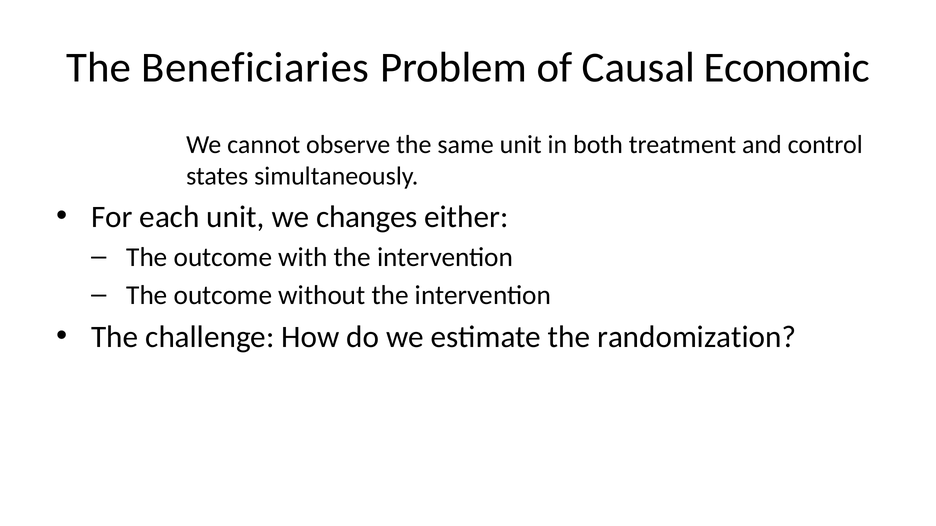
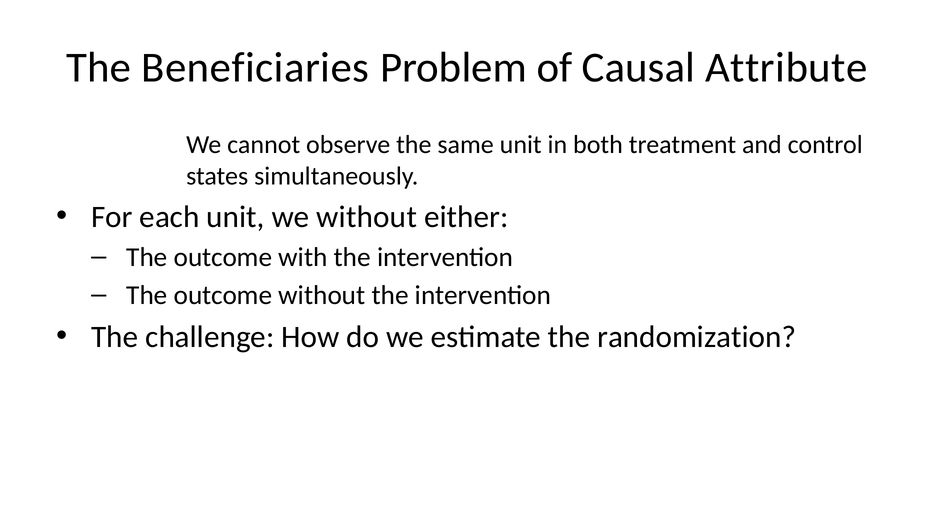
Economic: Economic -> Attribute
we changes: changes -> without
